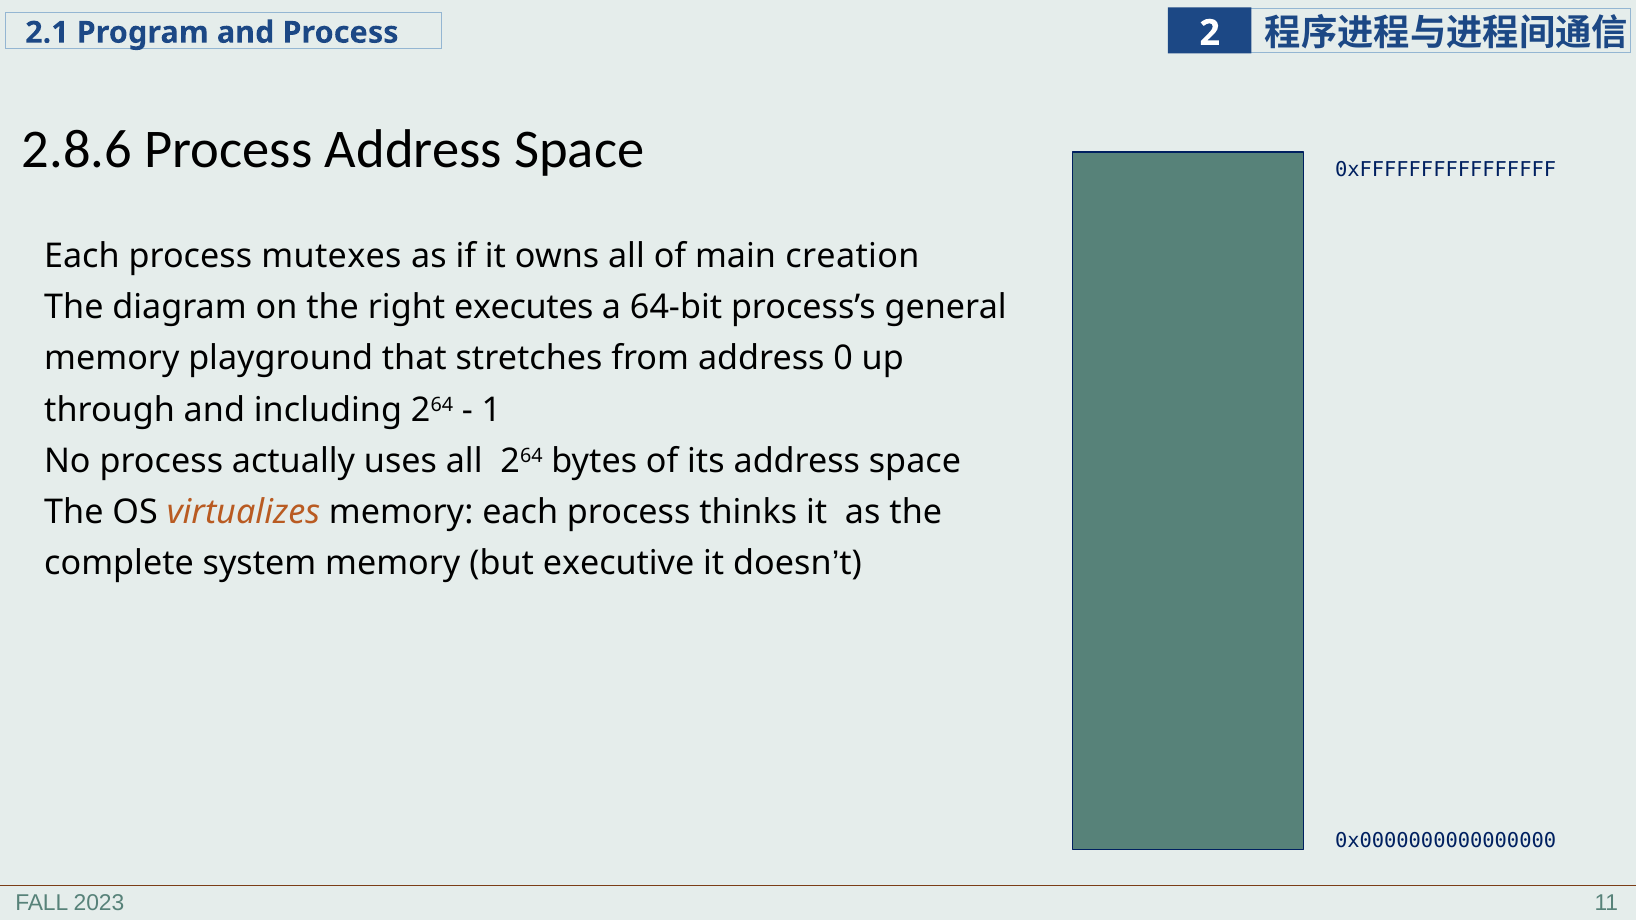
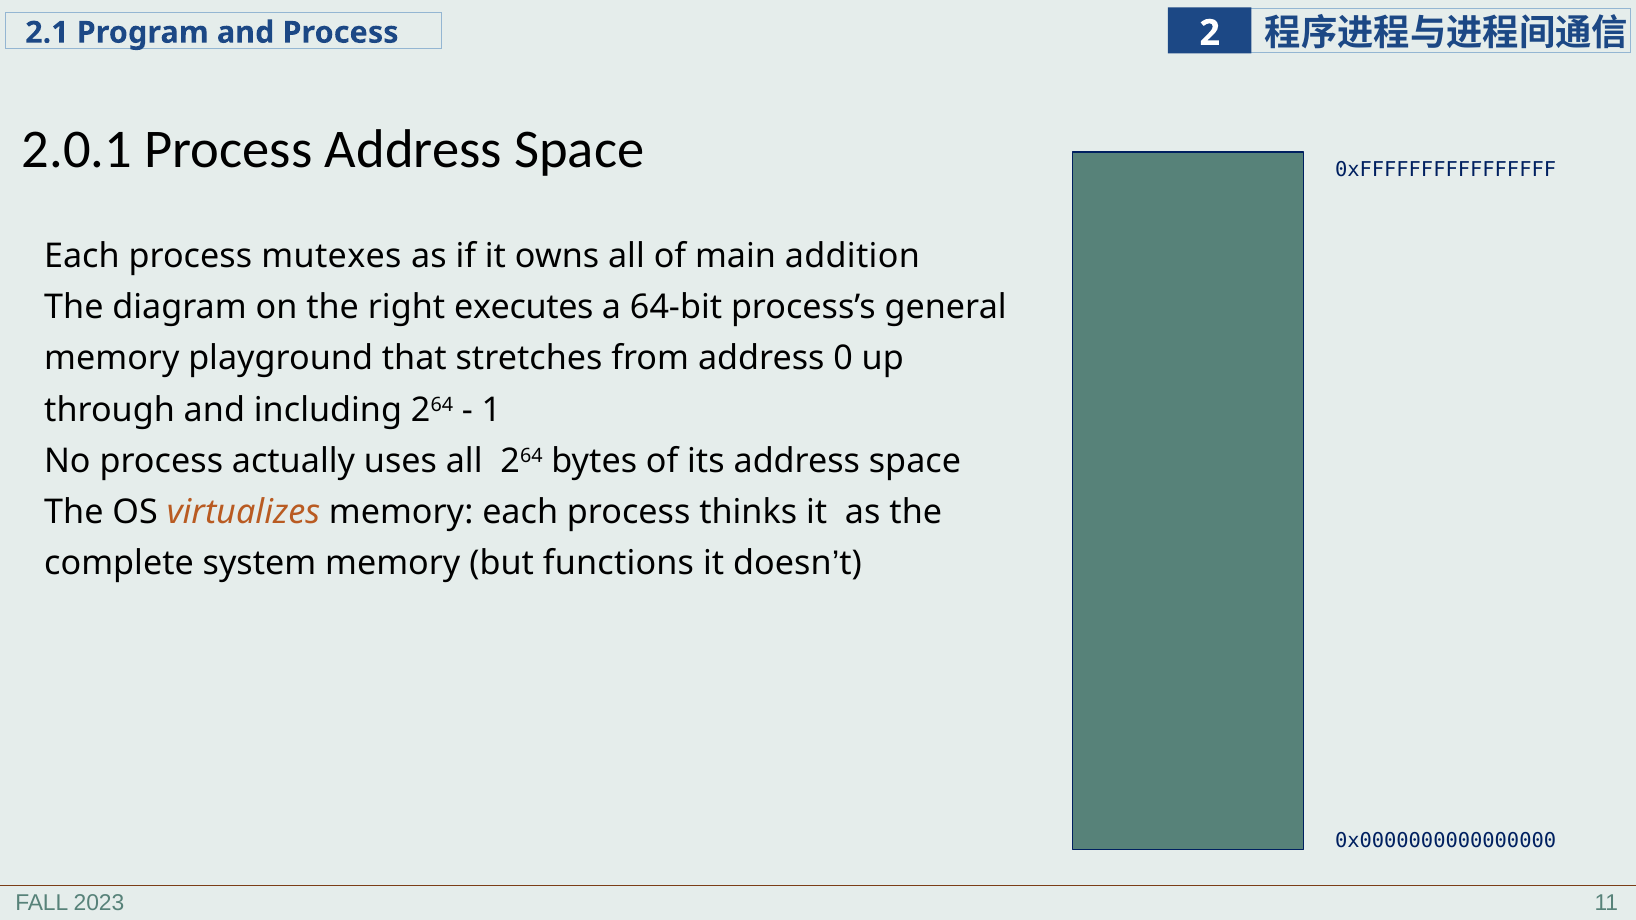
2.8.6: 2.8.6 -> 2.0.1
creation: creation -> addition
executive: executive -> functions
